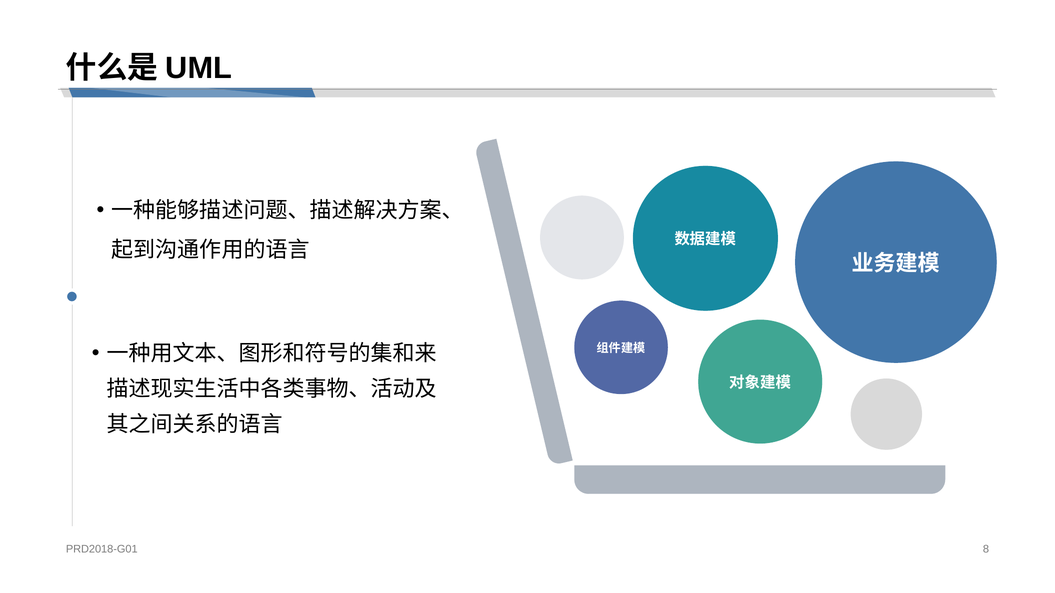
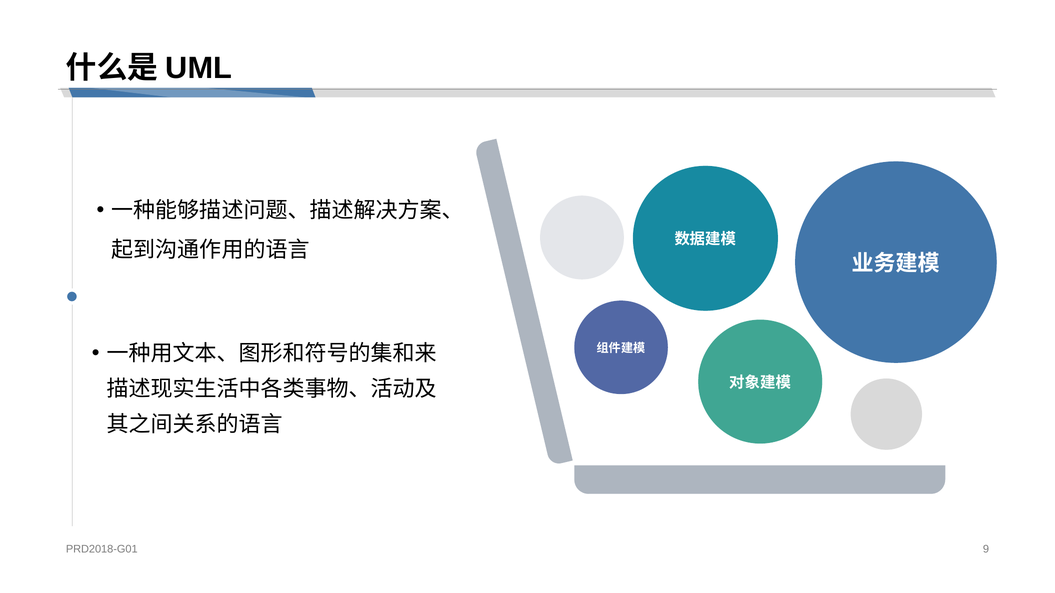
8: 8 -> 9
